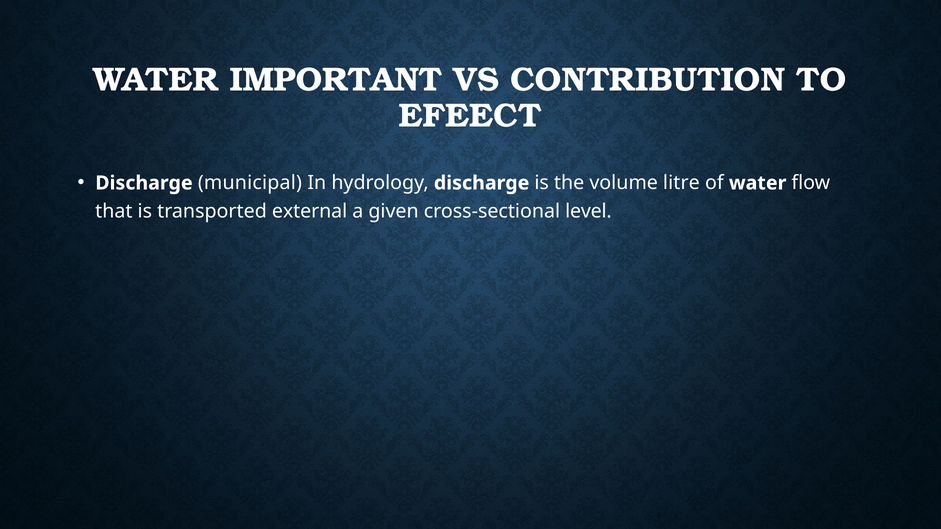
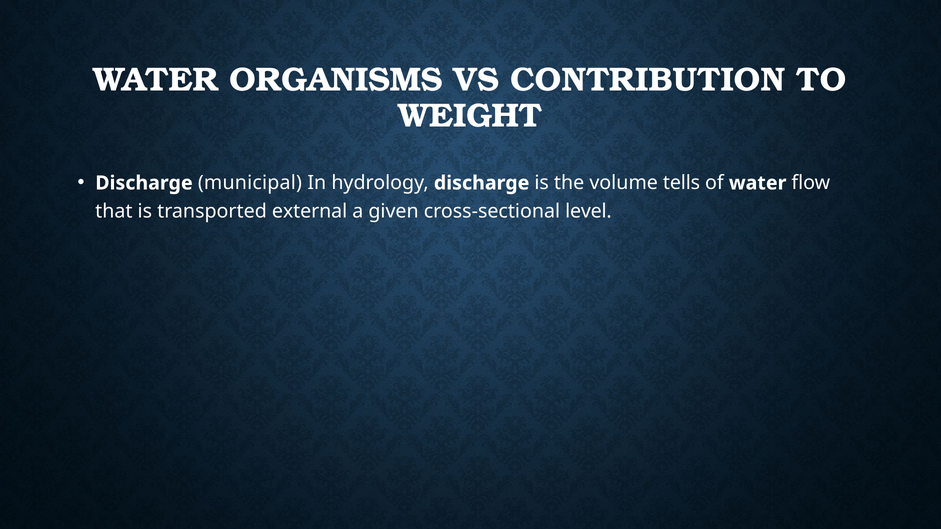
IMPORTANT: IMPORTANT -> ORGANISMS
EFEECT: EFEECT -> WEIGHT
litre: litre -> tells
